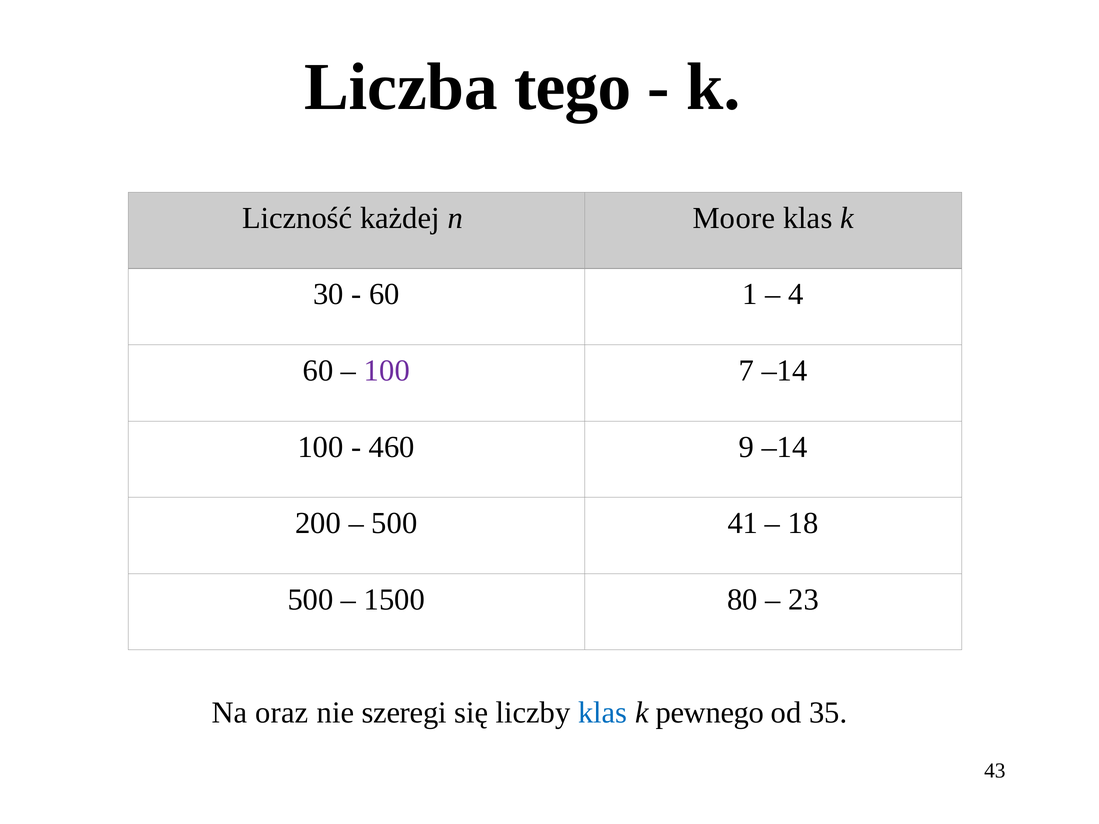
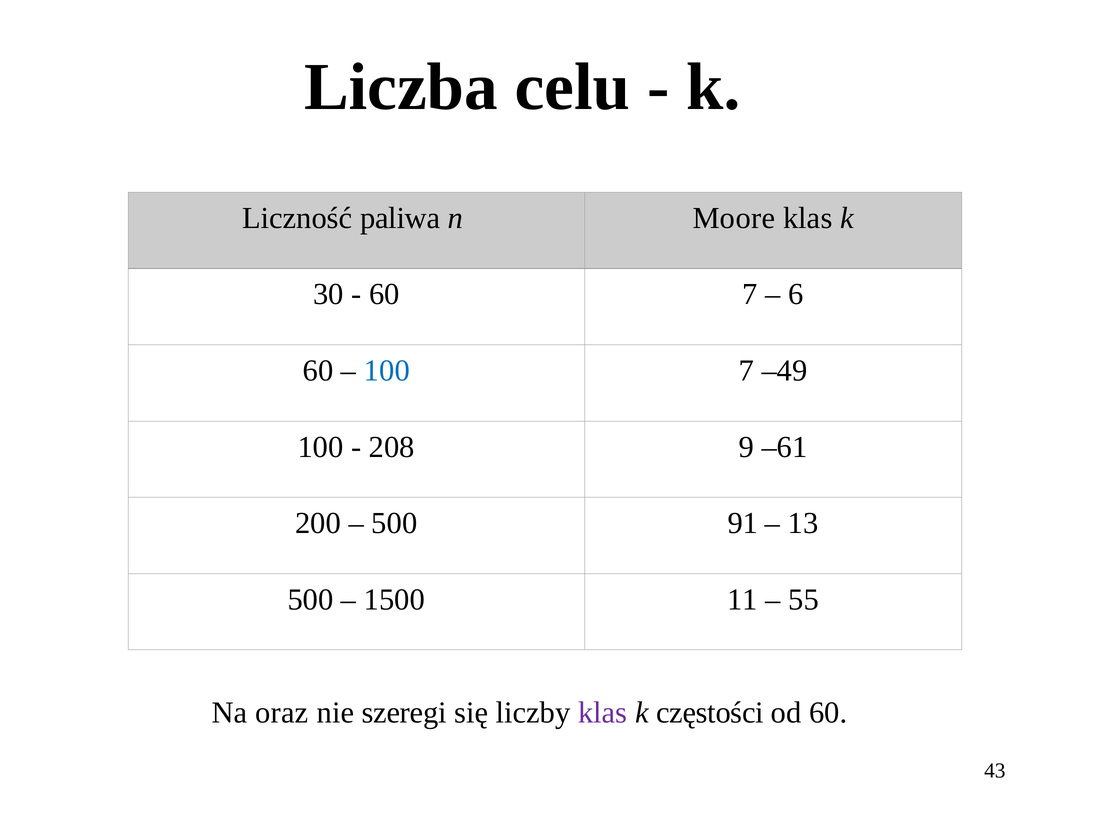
tego: tego -> celu
każdej: każdej -> paliwa
60 1: 1 -> 7
4: 4 -> 6
100 at (387, 371) colour: purple -> blue
7 –14: –14 -> –49
460: 460 -> 208
9 –14: –14 -> –61
41: 41 -> 91
18: 18 -> 13
80: 80 -> 11
23: 23 -> 55
klas at (603, 713) colour: blue -> purple
pewnego: pewnego -> częstości
od 35: 35 -> 60
